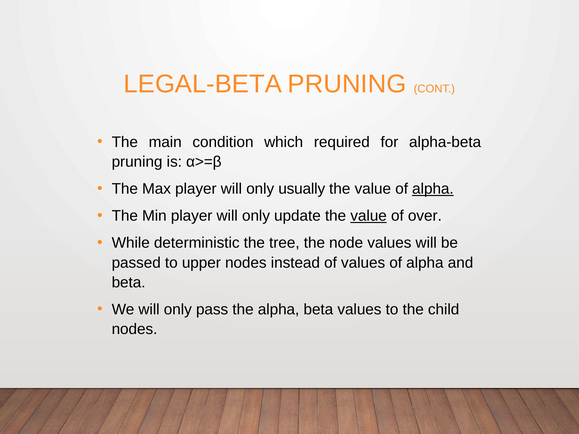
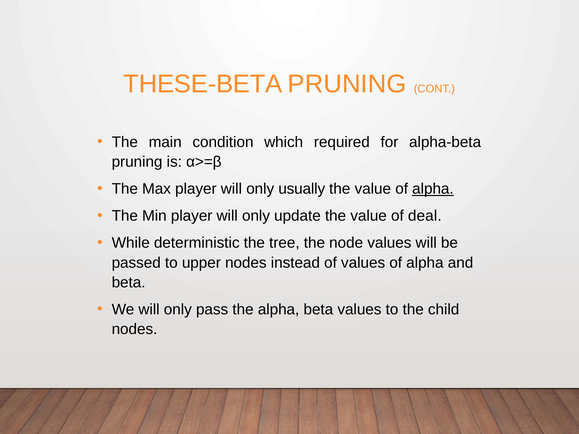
LEGAL-BETA: LEGAL-BETA -> THESE-BETA
value at (369, 216) underline: present -> none
over: over -> deal
